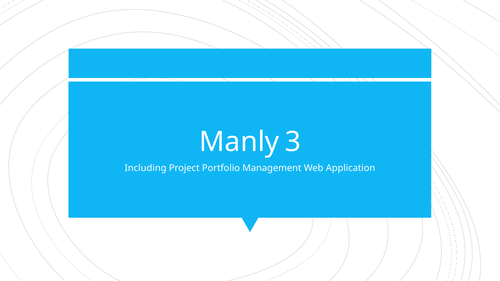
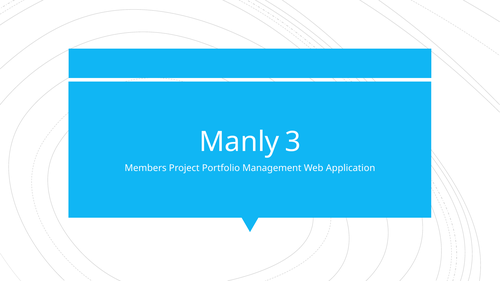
Including: Including -> Members
